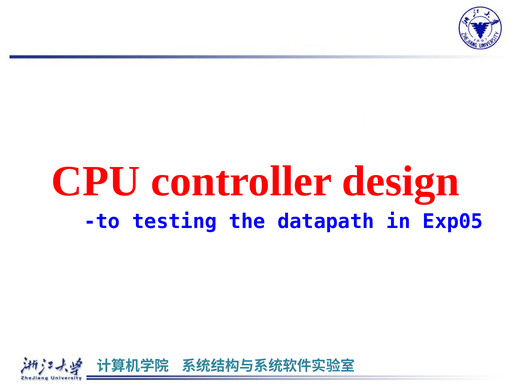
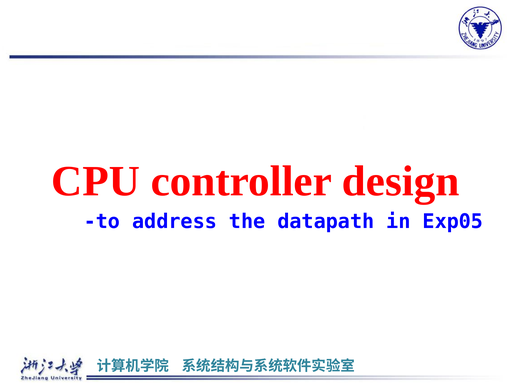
testing: testing -> address
